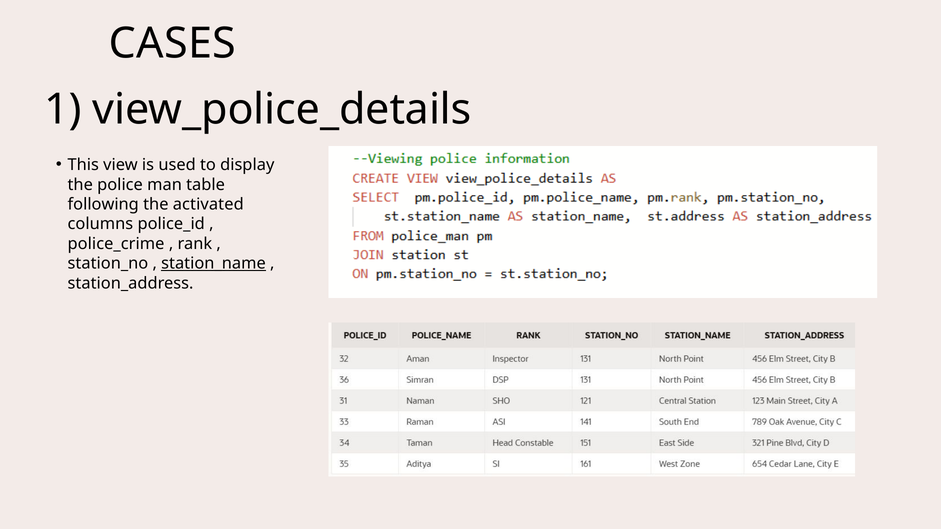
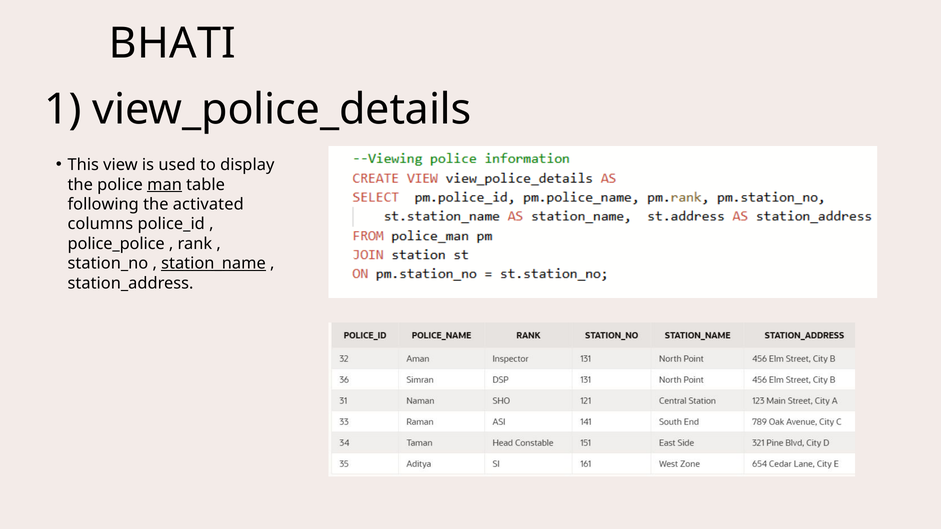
CASES: CASES -> BHATI
man underline: none -> present
police_crime: police_crime -> police_police
